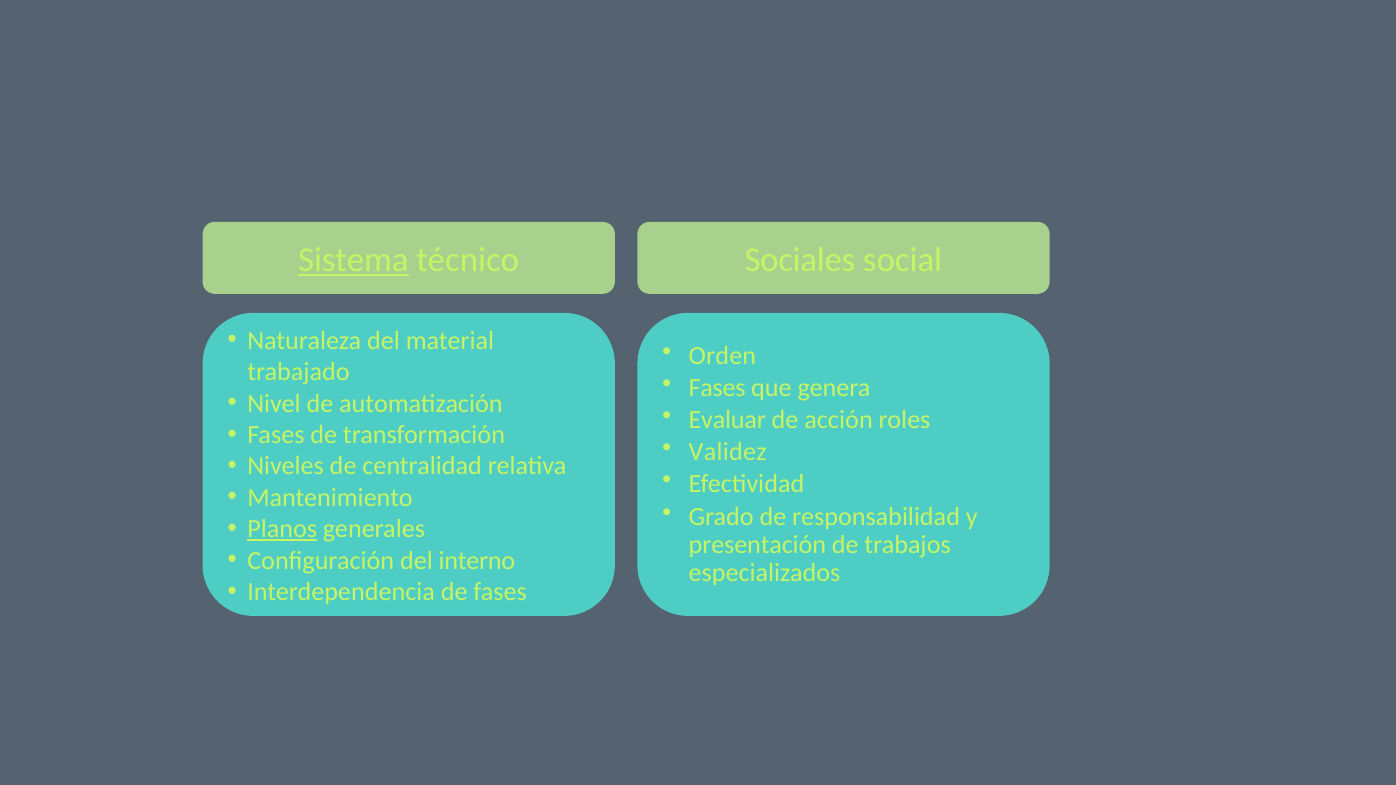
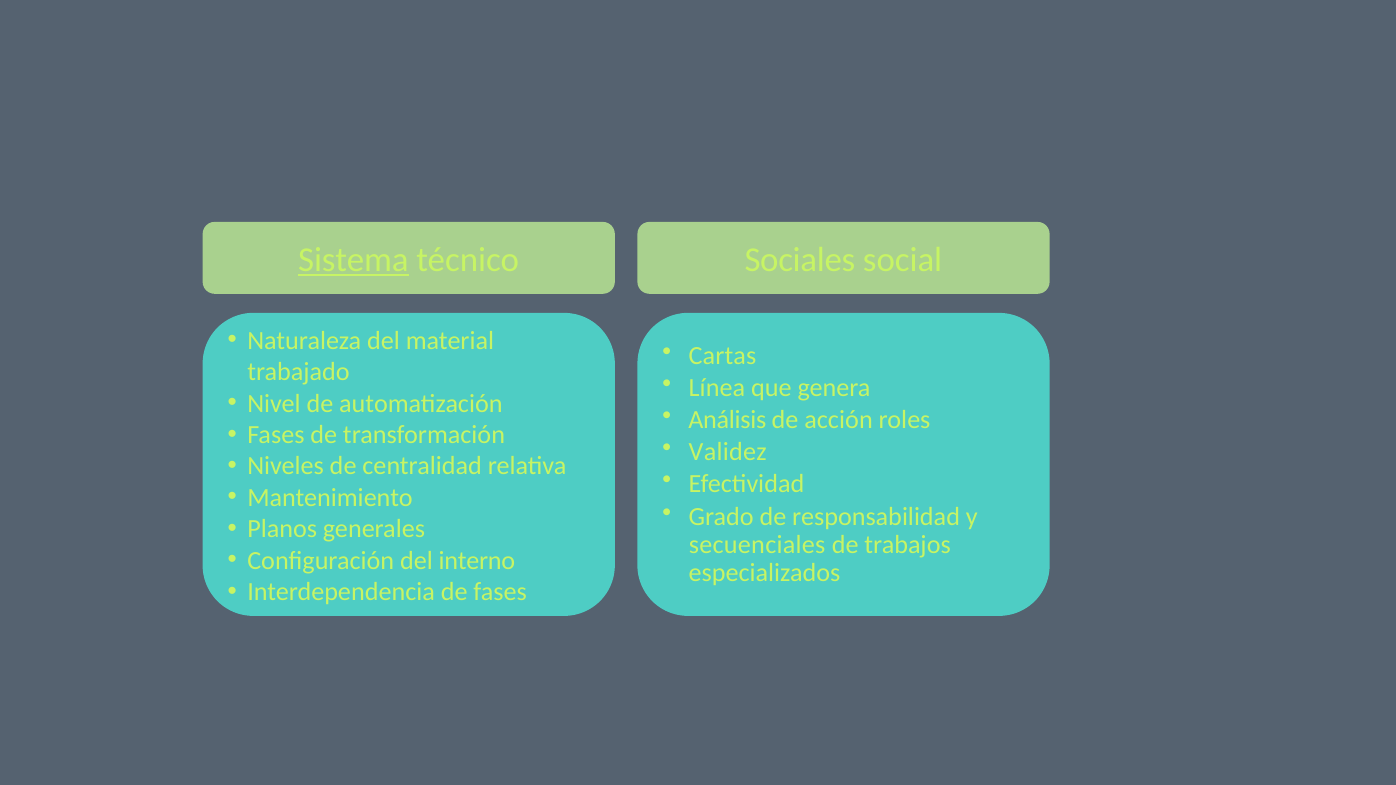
Orden: Orden -> Cartas
Fases at (717, 388): Fases -> Línea
Evaluar: Evaluar -> Análisis
Planos underline: present -> none
presentación: presentación -> secuenciales
